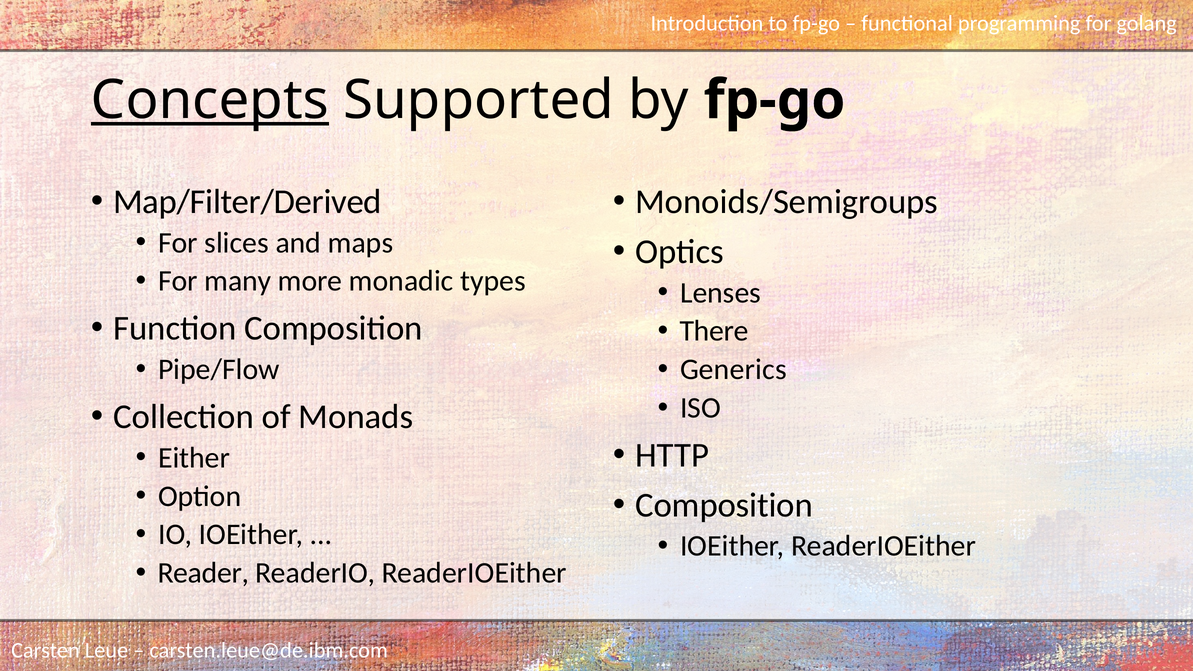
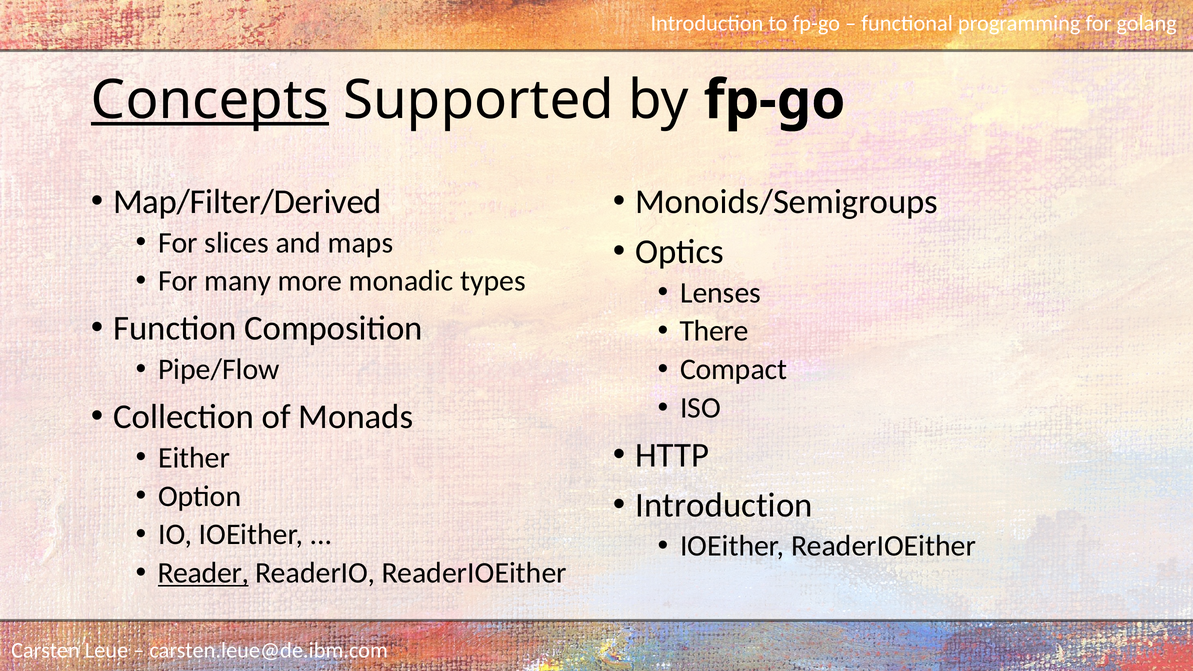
Generics: Generics -> Compact
Composition at (724, 505): Composition -> Introduction
Reader underline: none -> present
